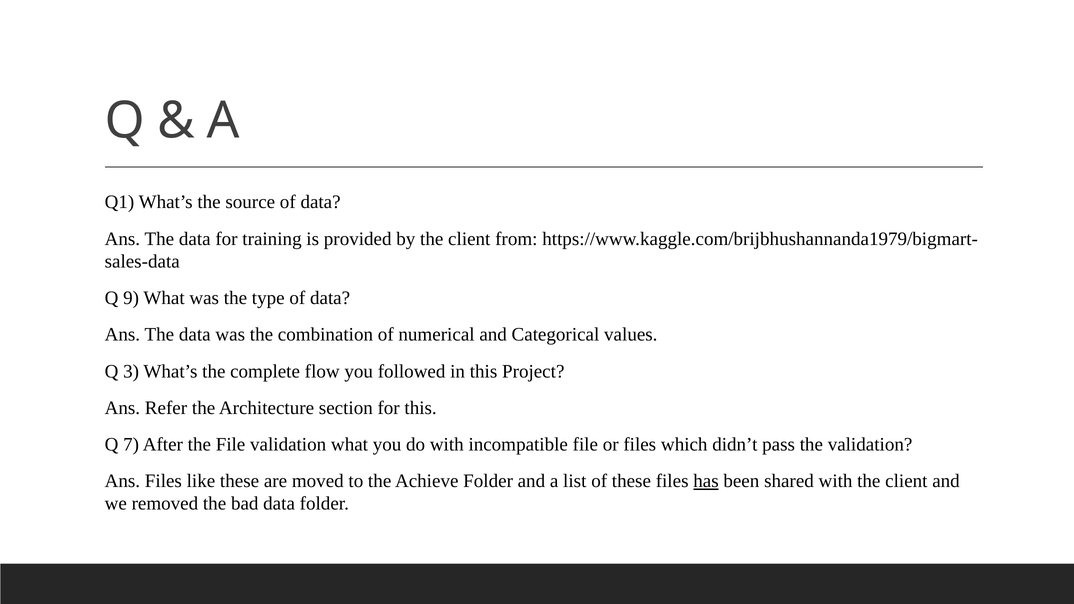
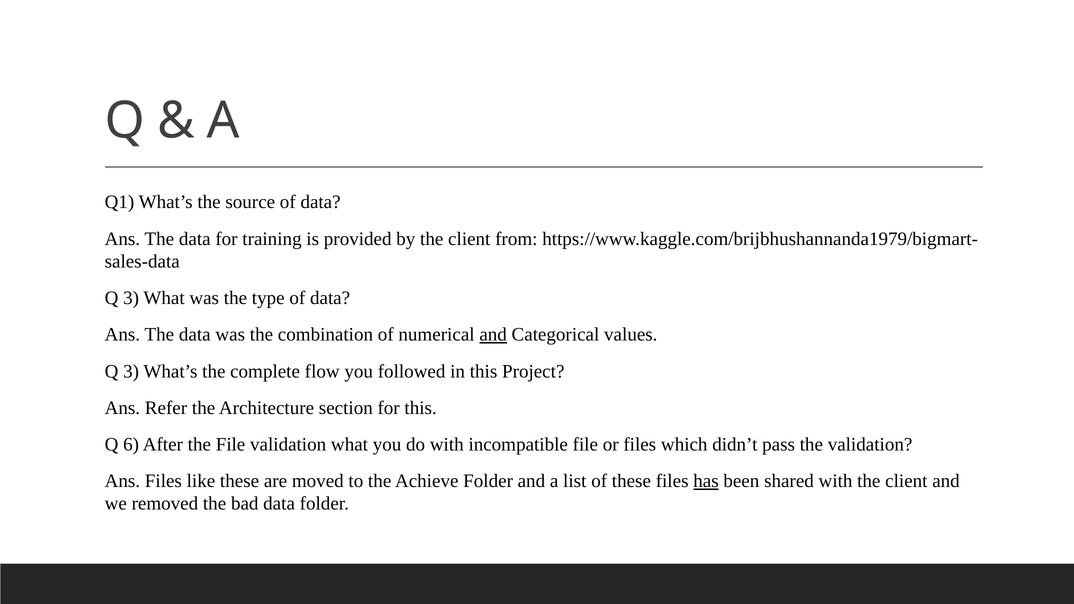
9 at (131, 298): 9 -> 3
and at (493, 335) underline: none -> present
7: 7 -> 6
